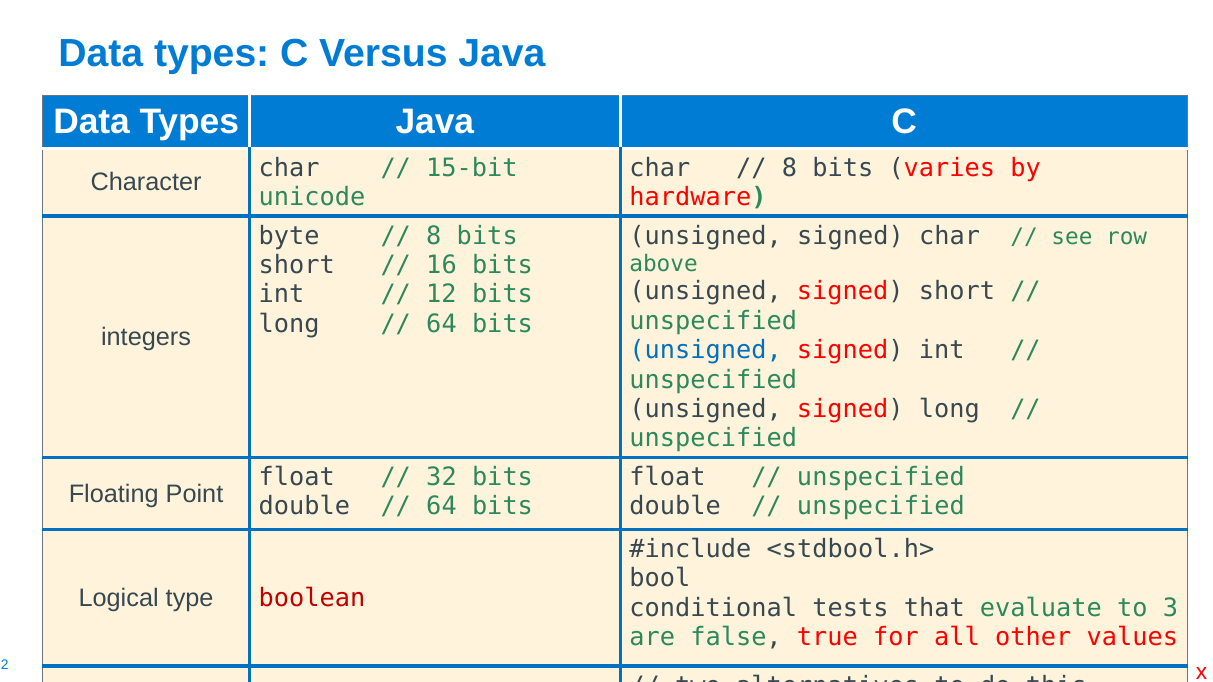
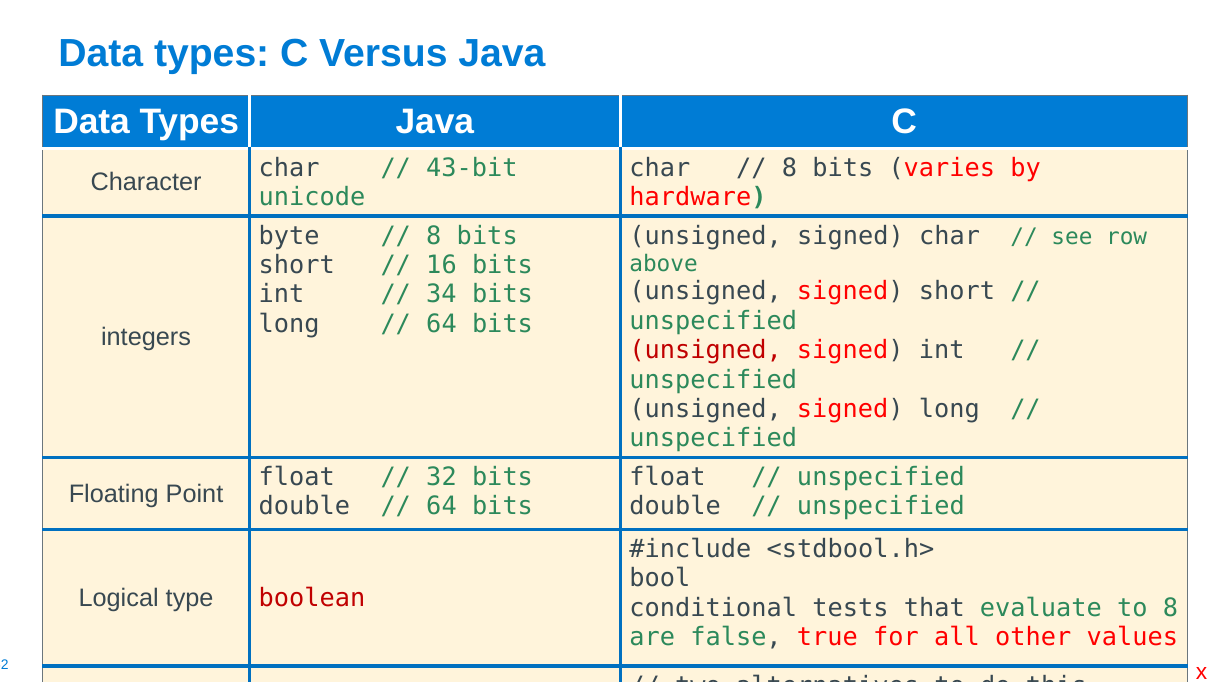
15-bit: 15-bit -> 43-bit
12: 12 -> 34
unsigned at (706, 351) colour: blue -> red
to 3: 3 -> 8
